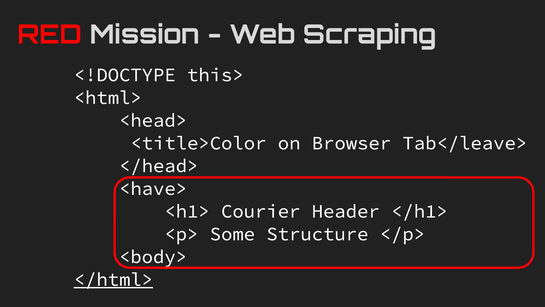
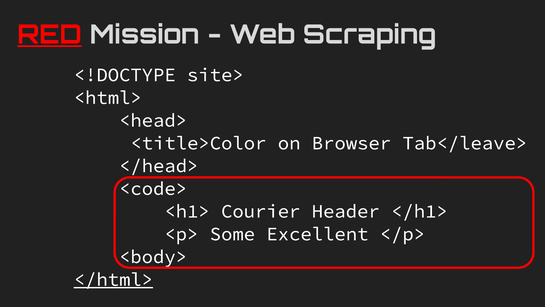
RED underline: none -> present
this>: this> -> site>
<have>: <have> -> <code>
Structure: Structure -> Excellent
